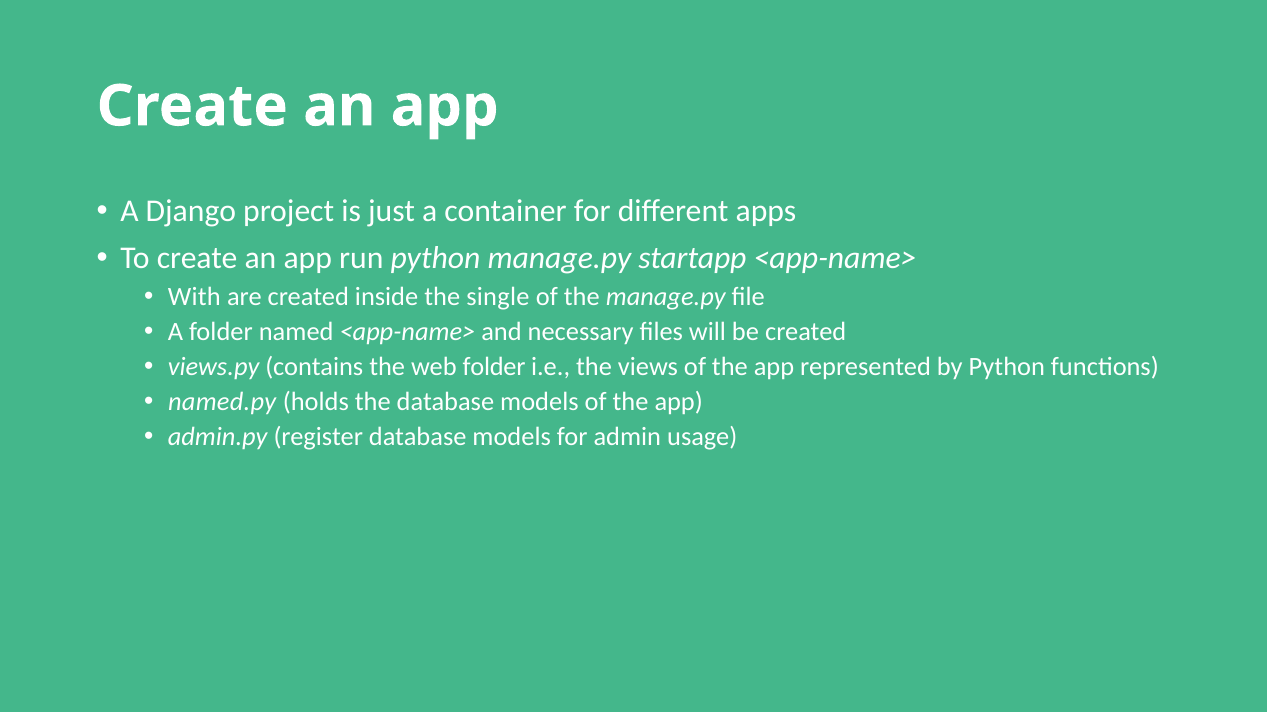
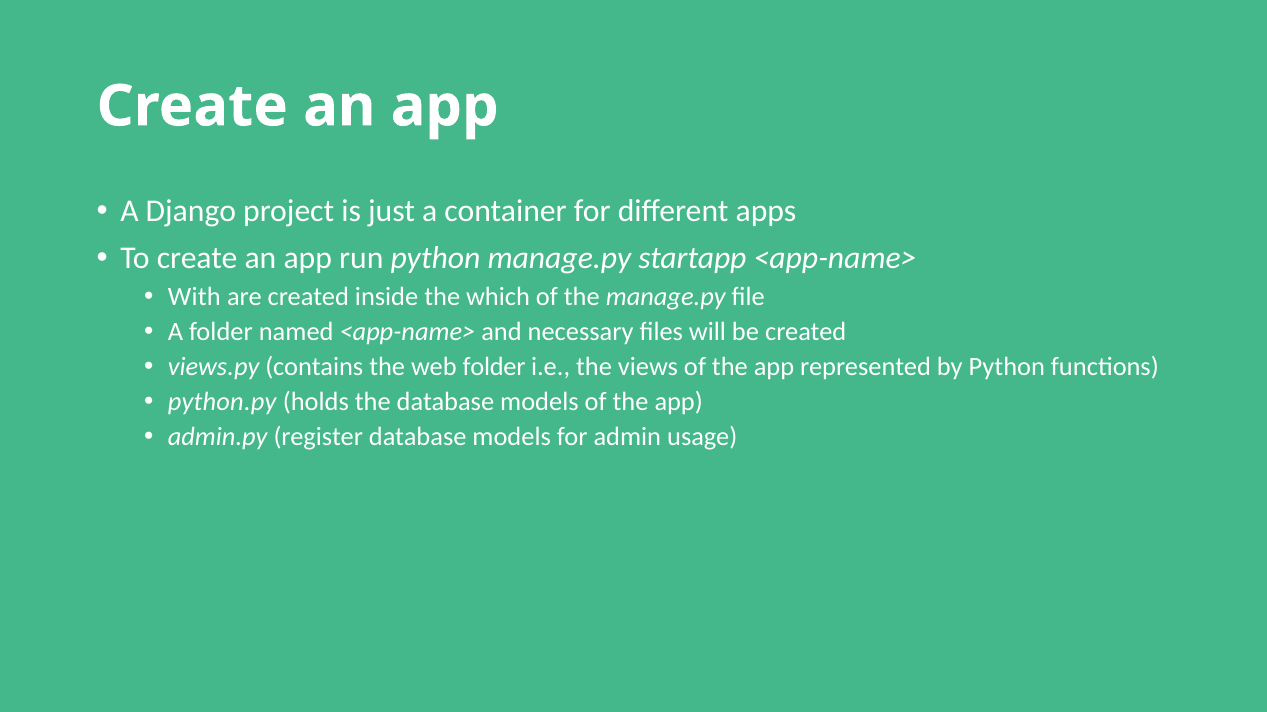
single: single -> which
named.py: named.py -> python.py
